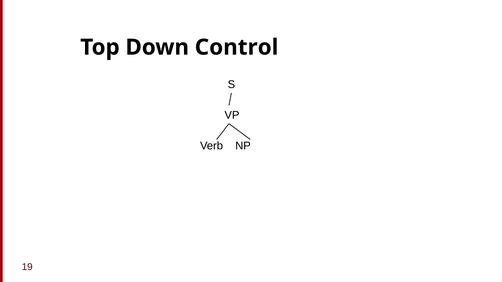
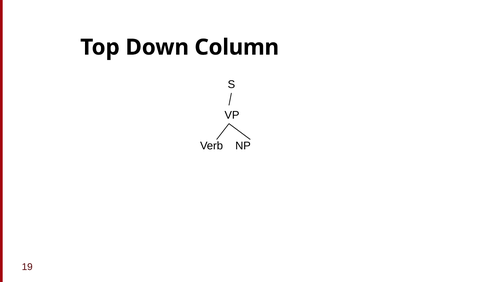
Control: Control -> Column
